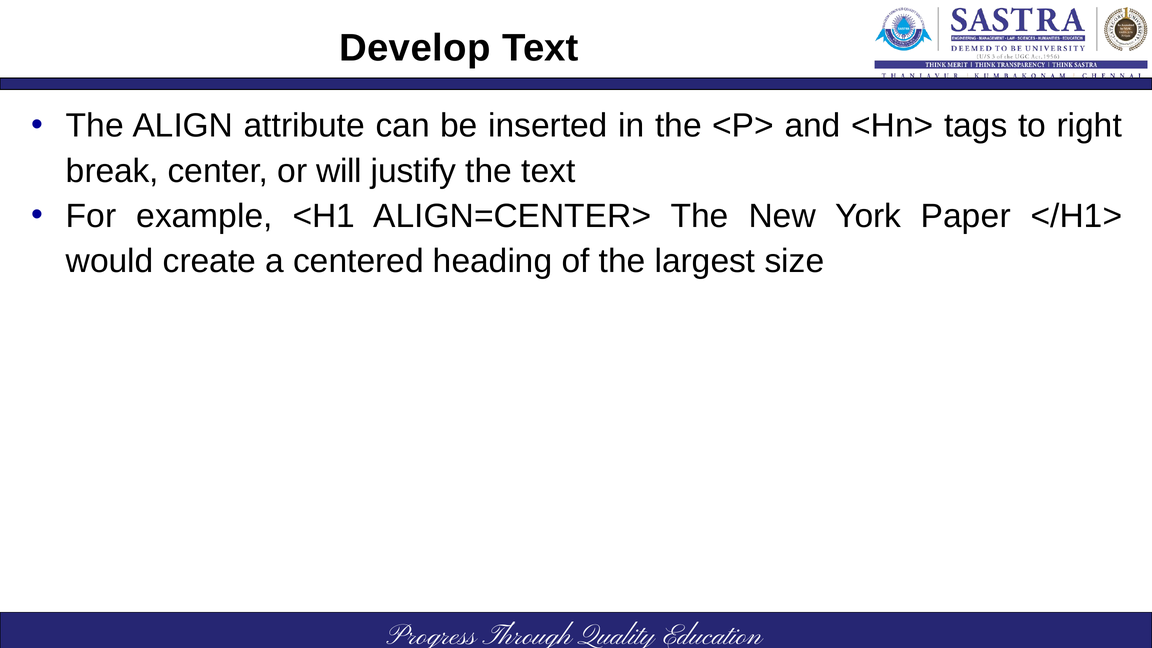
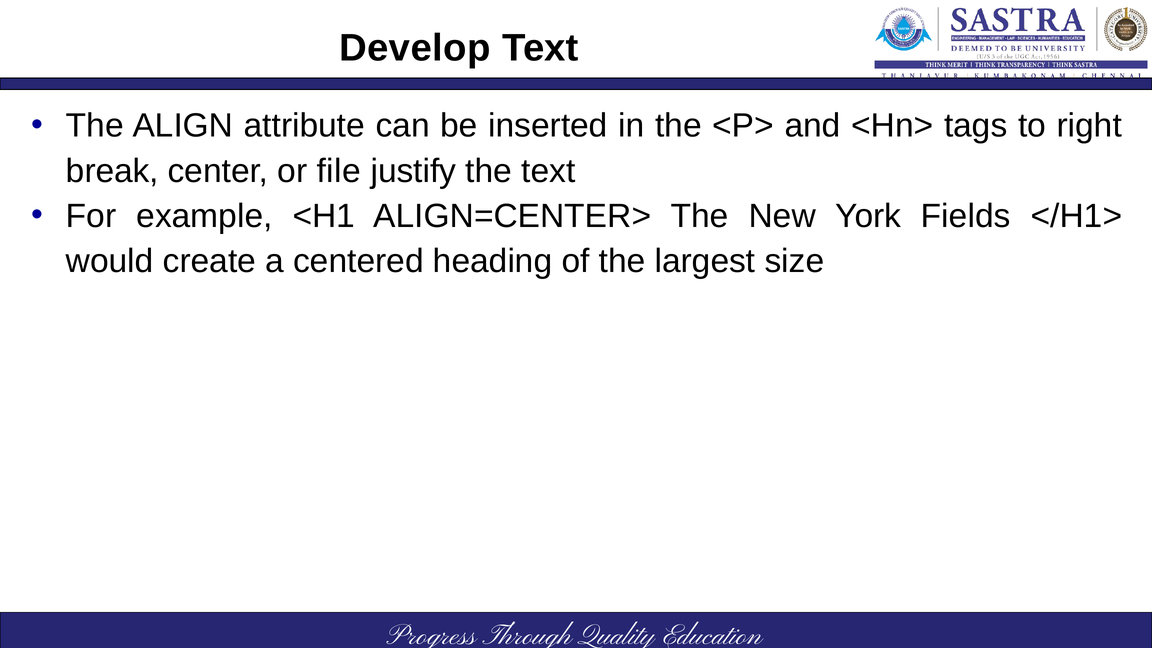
will: will -> file
Paper: Paper -> Fields
